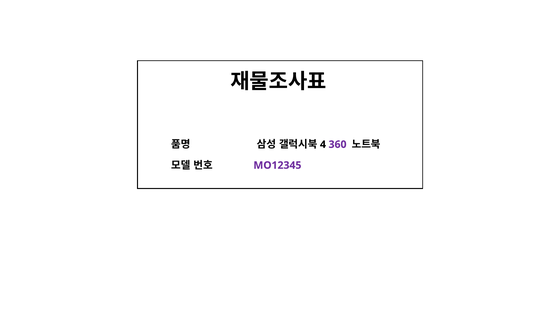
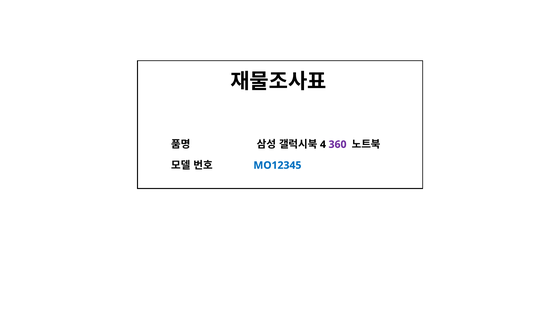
MO12345 colour: purple -> blue
